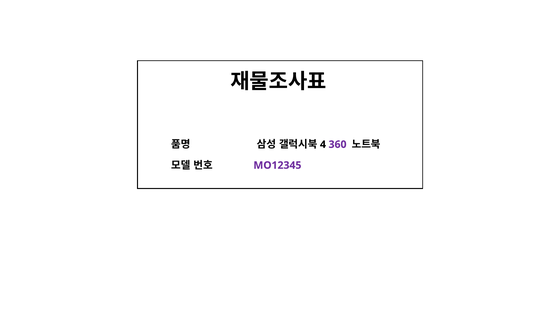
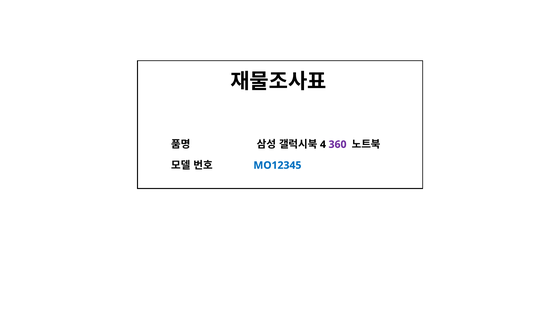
MO12345 colour: purple -> blue
